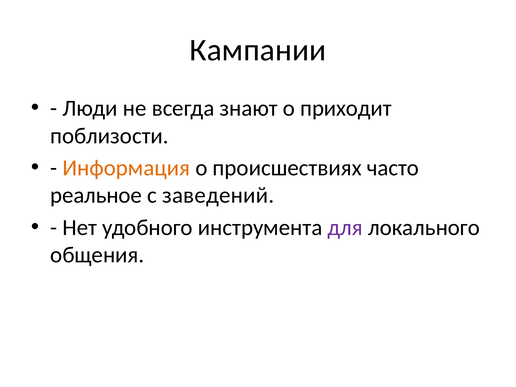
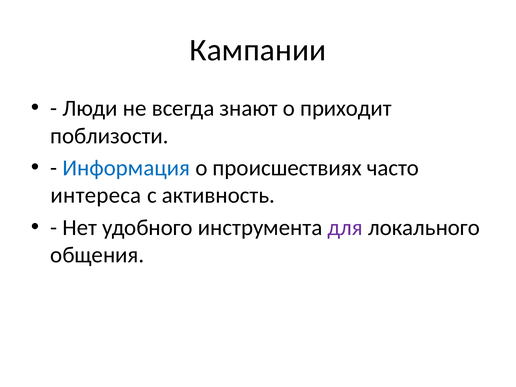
Информация colour: orange -> blue
реальное: реальное -> интереса
заведений: заведений -> активность
